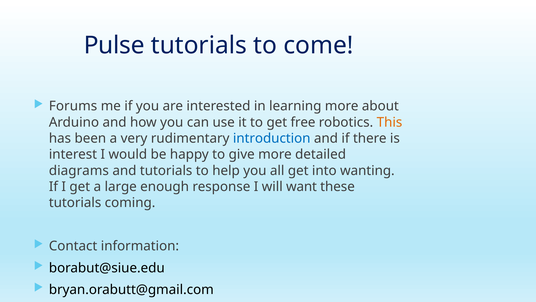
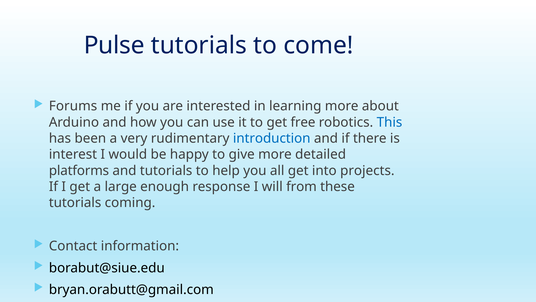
This colour: orange -> blue
diagrams: diagrams -> platforms
wanting: wanting -> projects
want: want -> from
